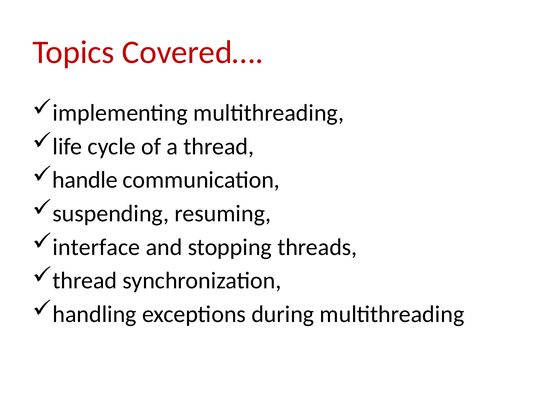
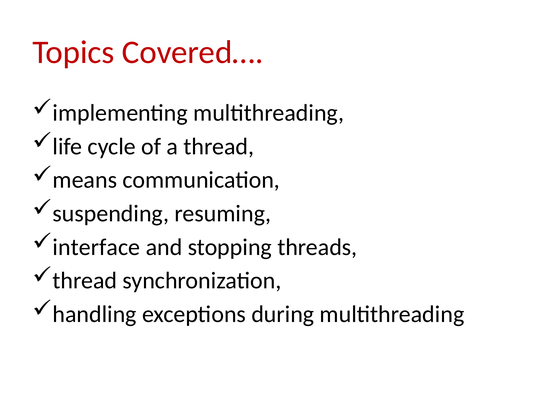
handle: handle -> means
